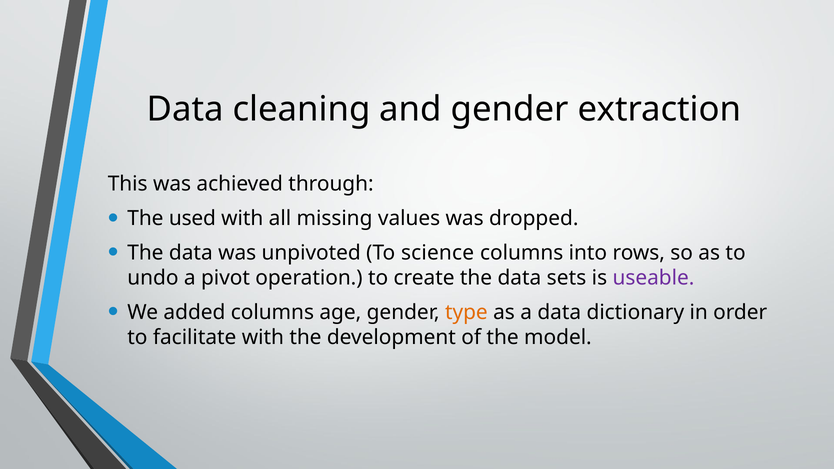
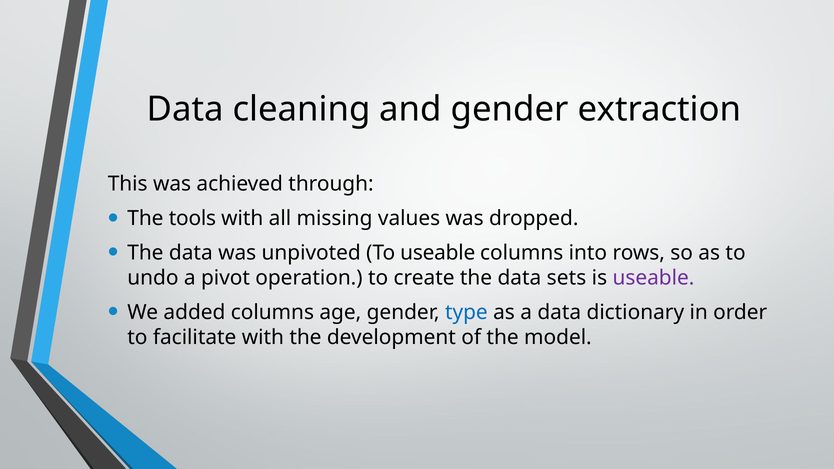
used: used -> tools
To science: science -> useable
type colour: orange -> blue
